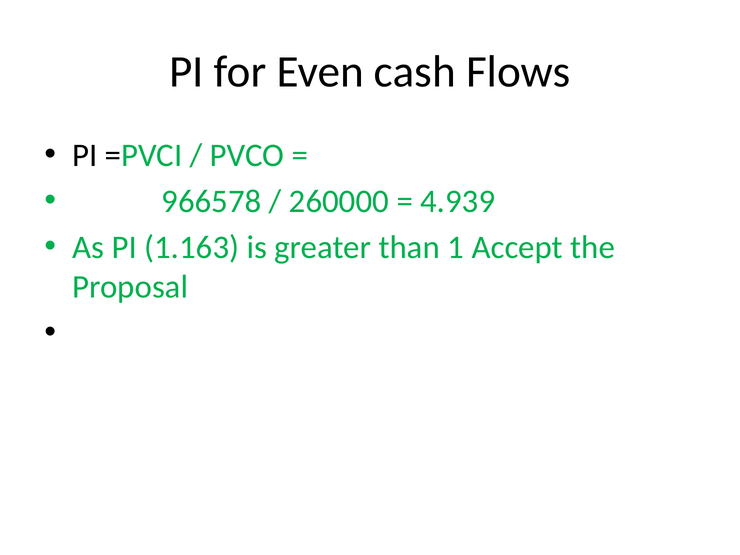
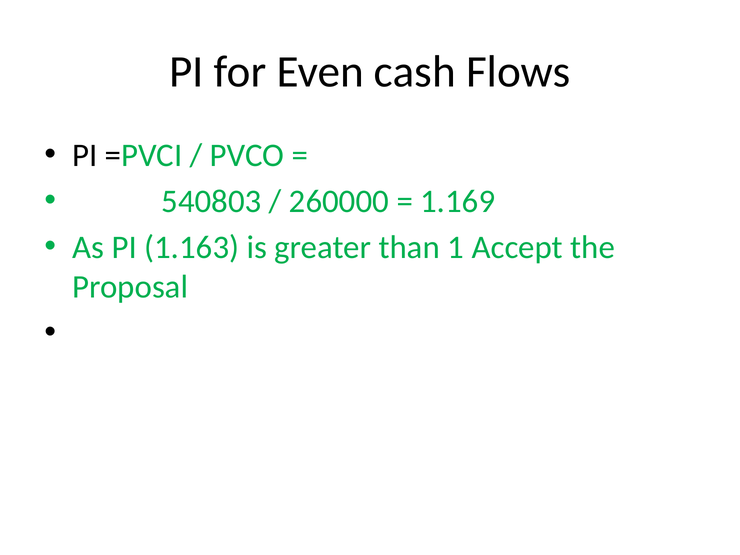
966578: 966578 -> 540803
4.939: 4.939 -> 1.169
